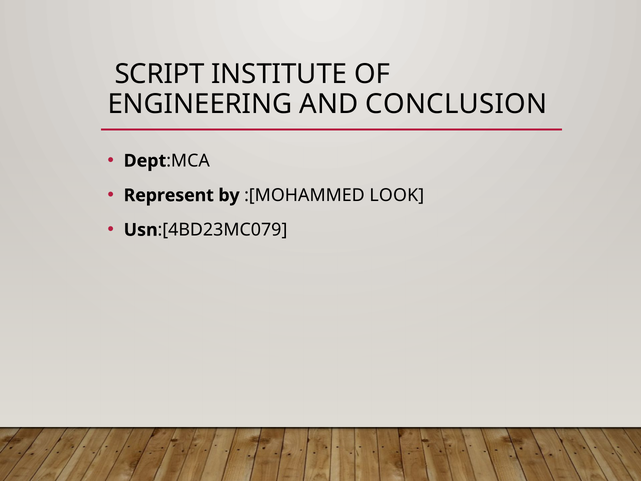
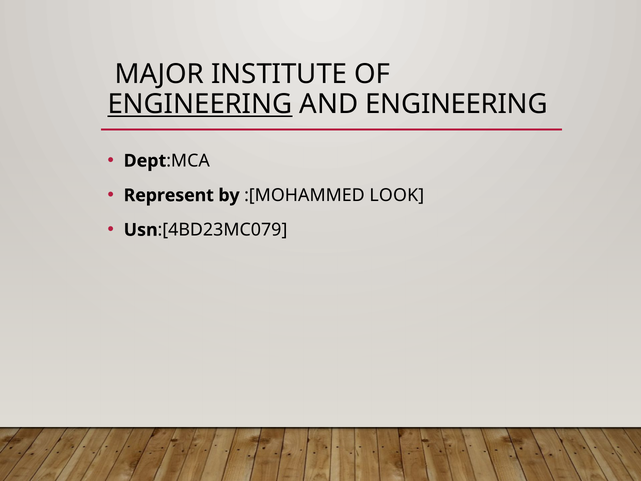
SCRIPT: SCRIPT -> MAJOR
ENGINEERING at (200, 104) underline: none -> present
AND CONCLUSION: CONCLUSION -> ENGINEERING
